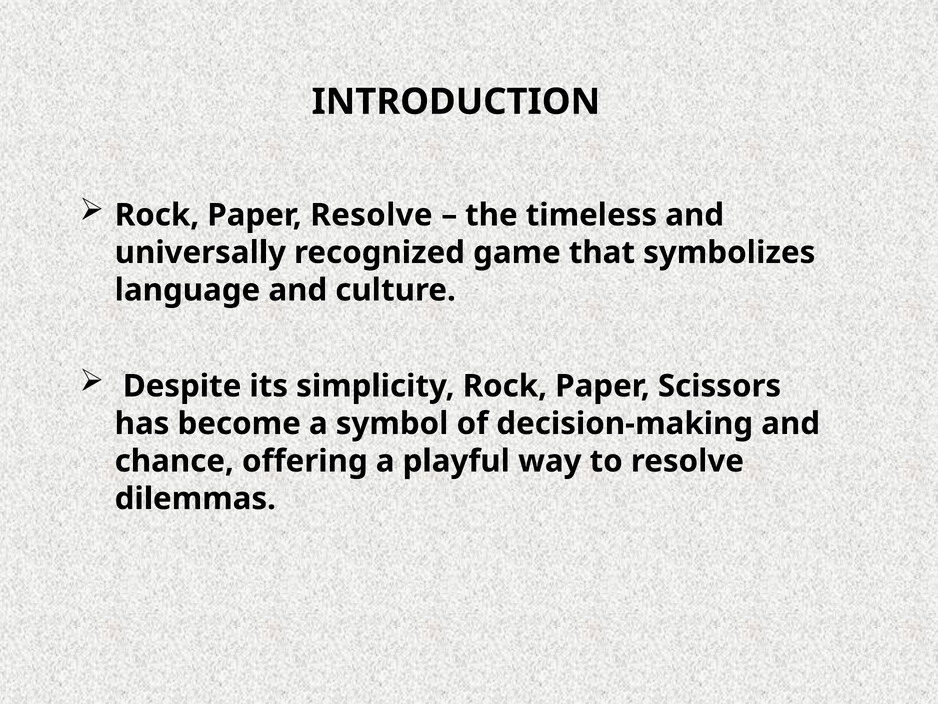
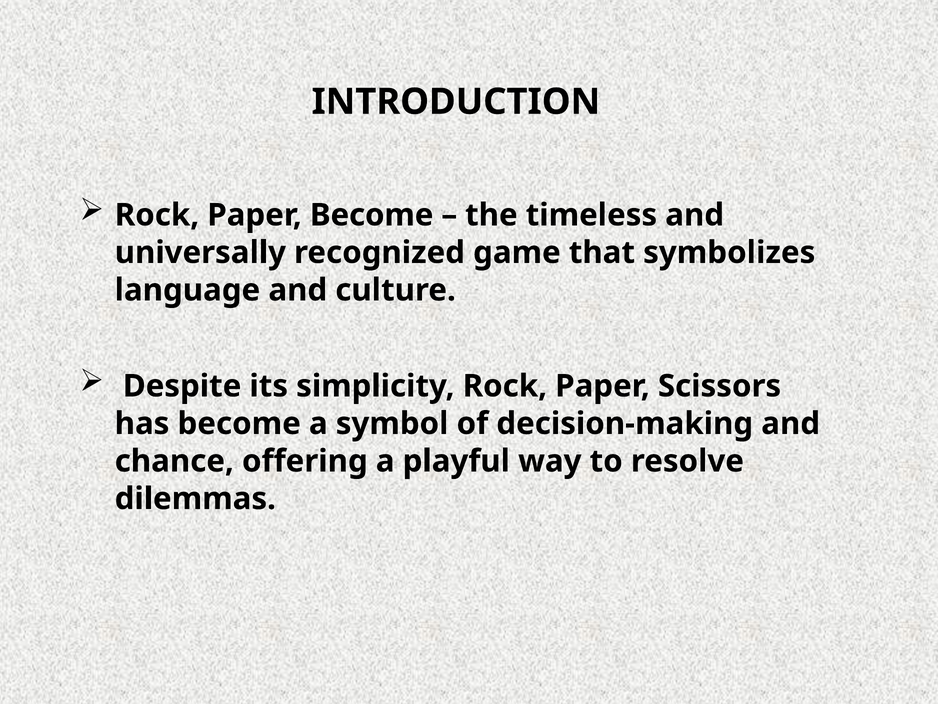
Paper Resolve: Resolve -> Become
